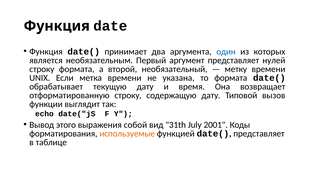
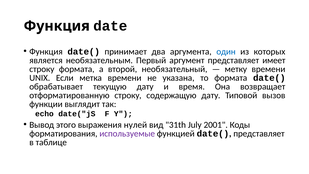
нулей: нулей -> имеет
собой: собой -> нулей
используемые colour: orange -> purple
